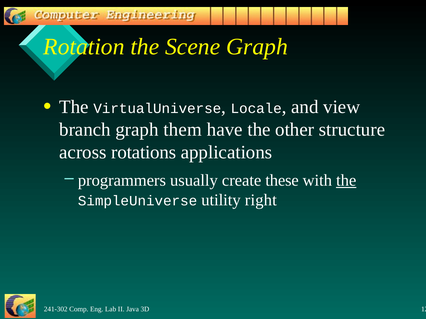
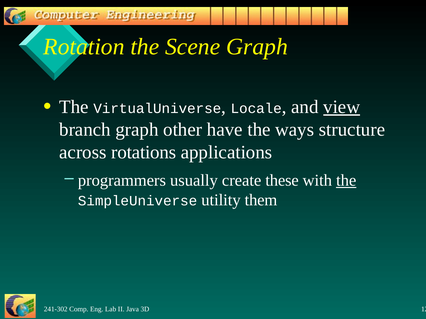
view underline: none -> present
them: them -> other
other: other -> ways
right: right -> them
